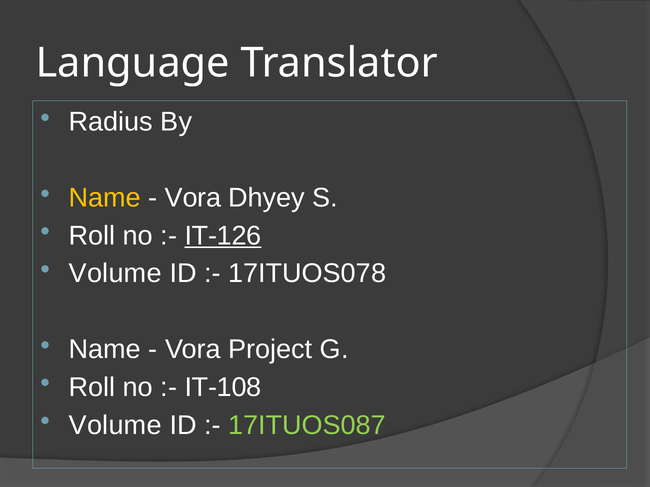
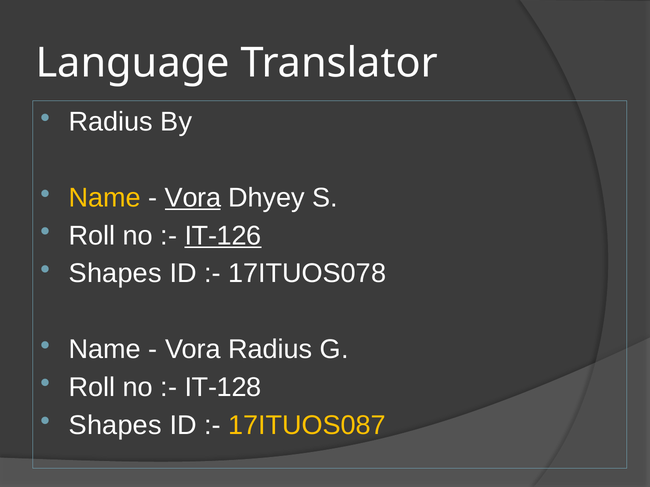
Vora at (193, 198) underline: none -> present
Volume at (115, 274): Volume -> Shapes
Vora Project: Project -> Radius
IT-108: IT-108 -> IT-128
Volume at (115, 426): Volume -> Shapes
17ITUOS087 colour: light green -> yellow
